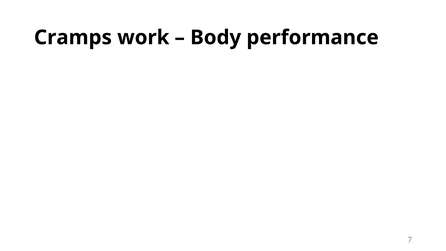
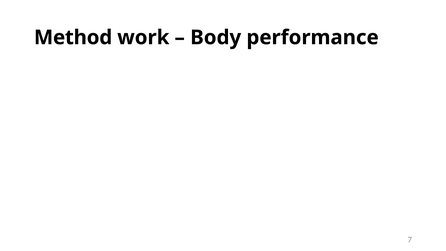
Cramps: Cramps -> Method
